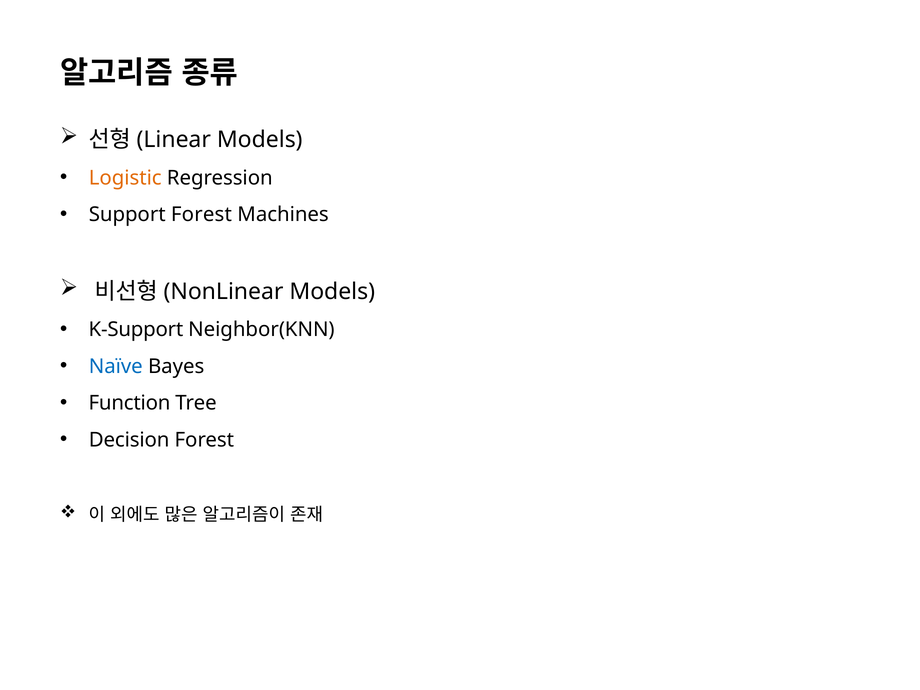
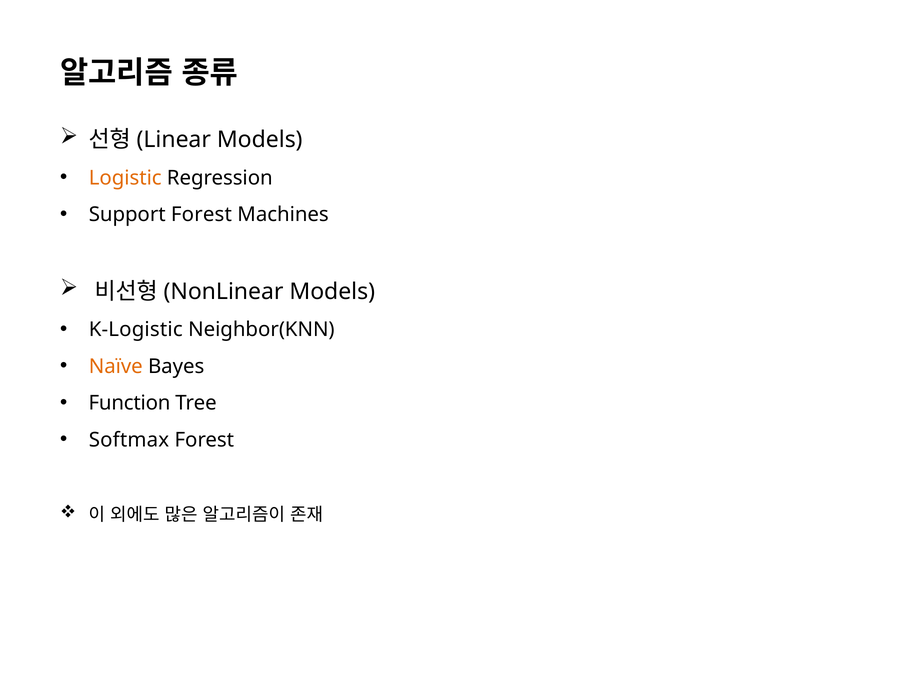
K-Support: K-Support -> K-Logistic
Naïve colour: blue -> orange
Decision: Decision -> Softmax
